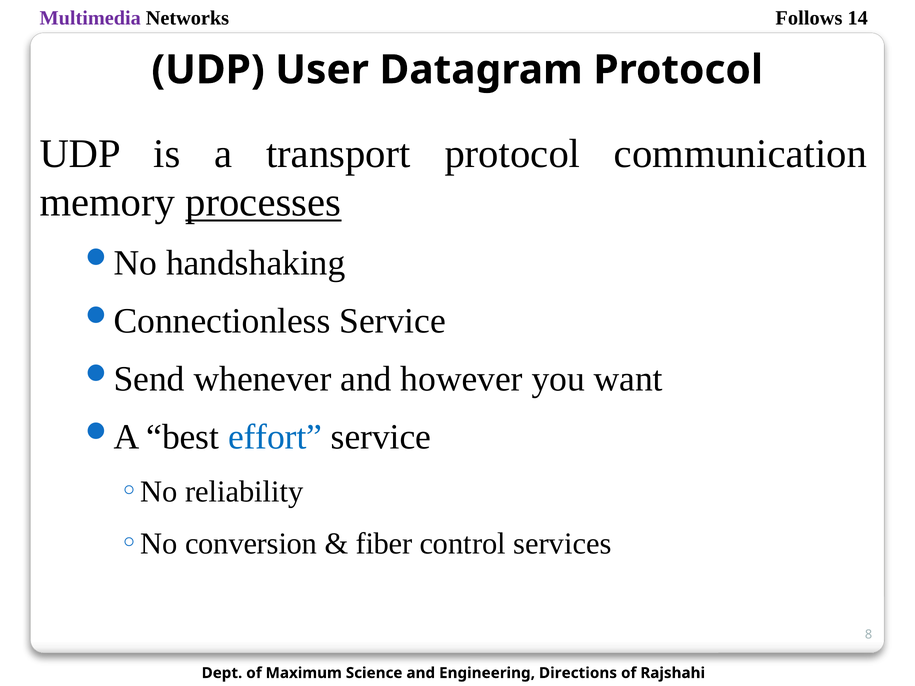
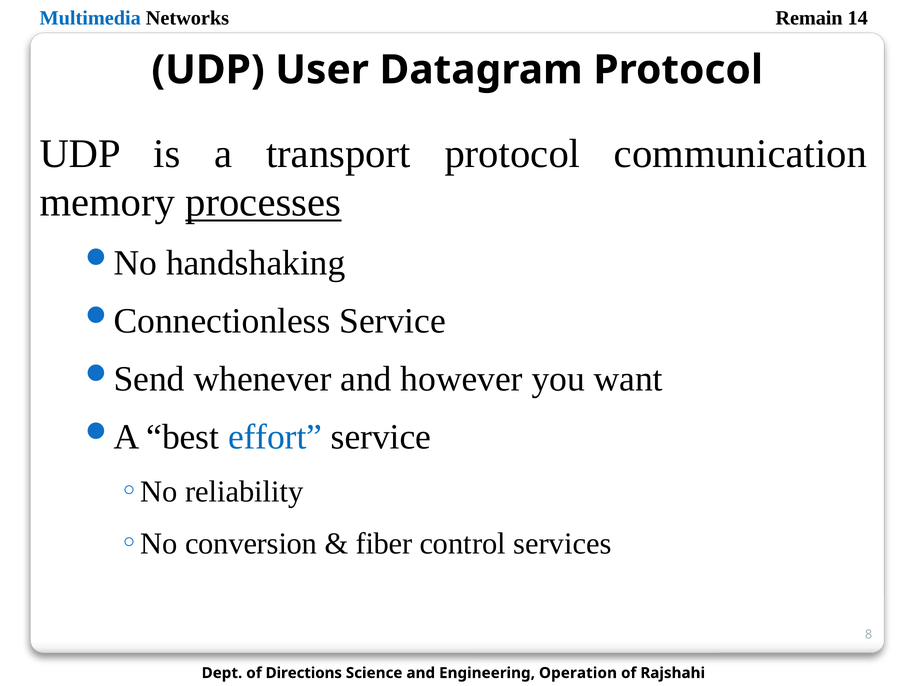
Multimedia colour: purple -> blue
Follows: Follows -> Remain
Maximum: Maximum -> Directions
Directions: Directions -> Operation
